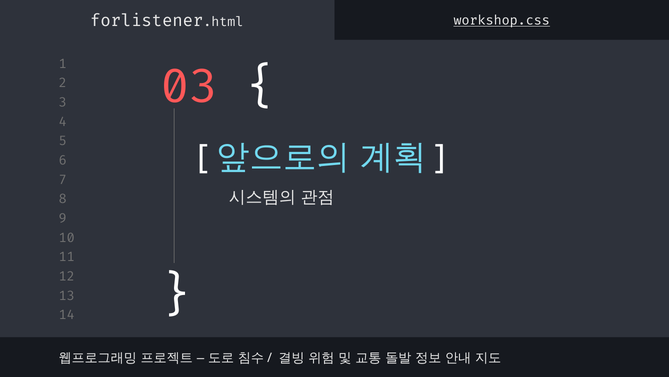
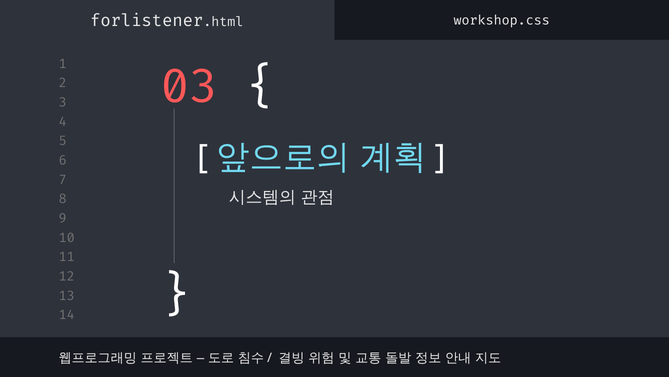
workshop.css underline: present -> none
